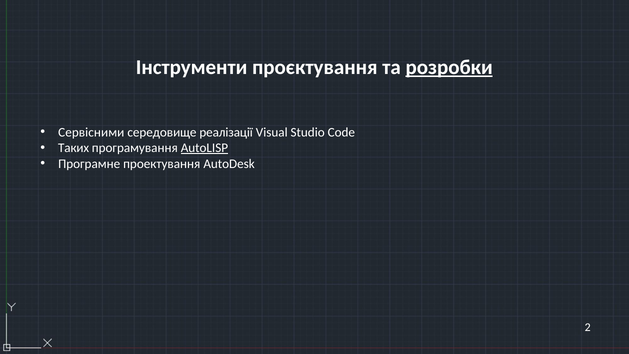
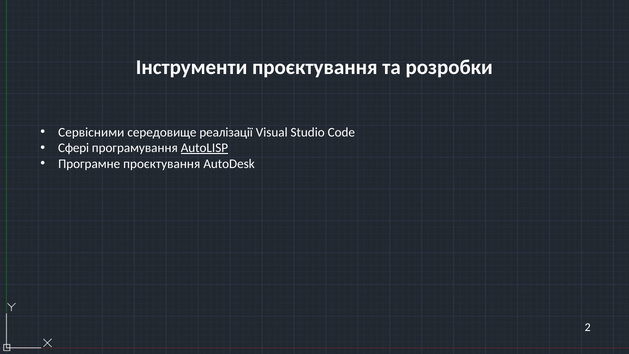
розробки underline: present -> none
Таких: Таких -> Сфері
Програмне проектування: проектування -> проєктування
